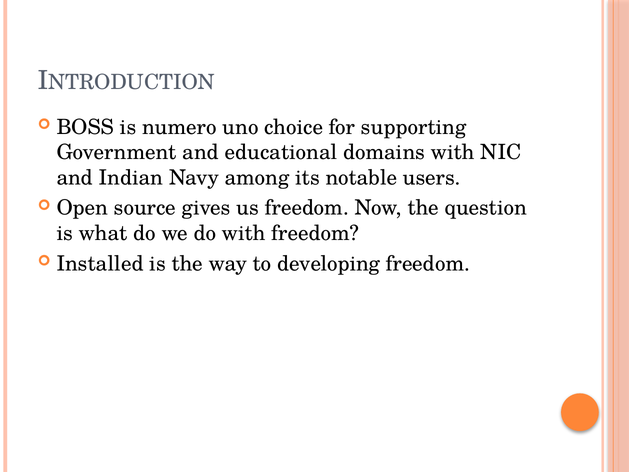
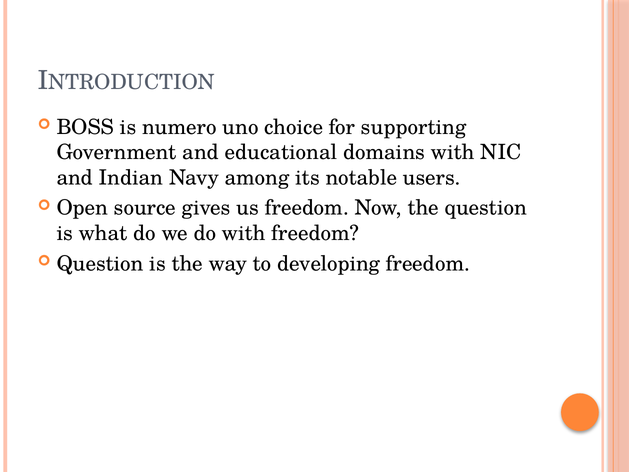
Installed at (100, 264): Installed -> Question
